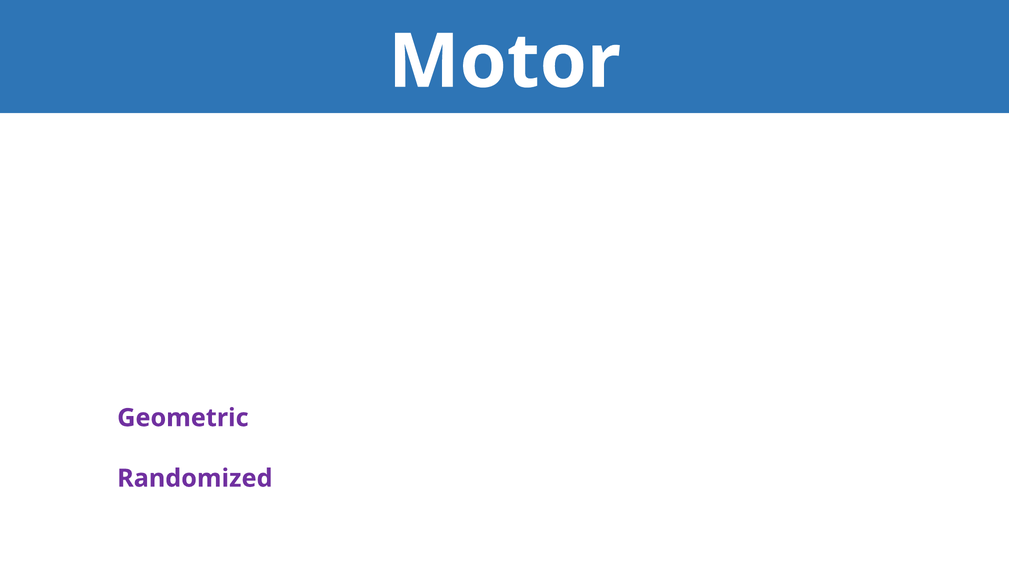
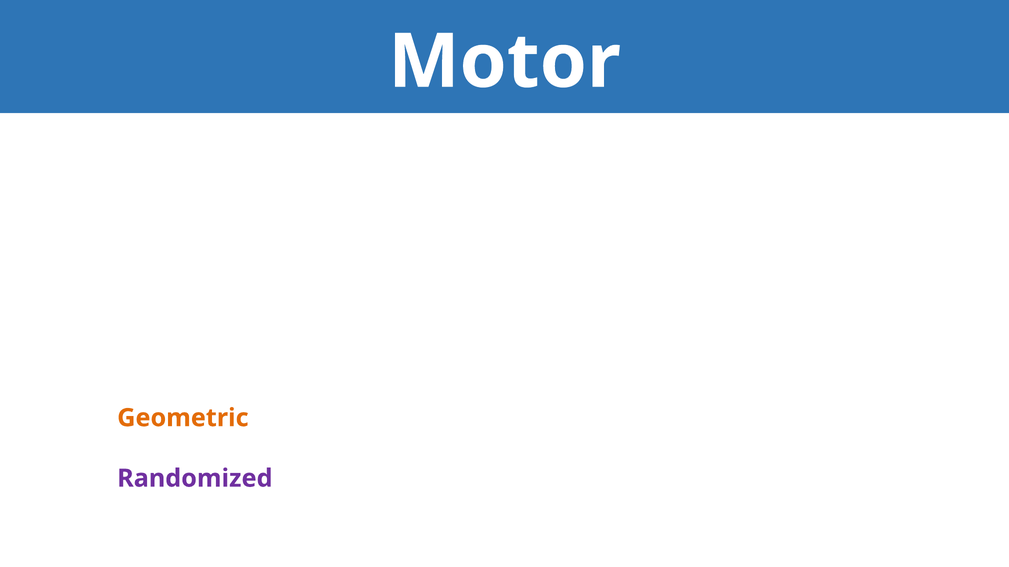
Geometric colour: purple -> orange
